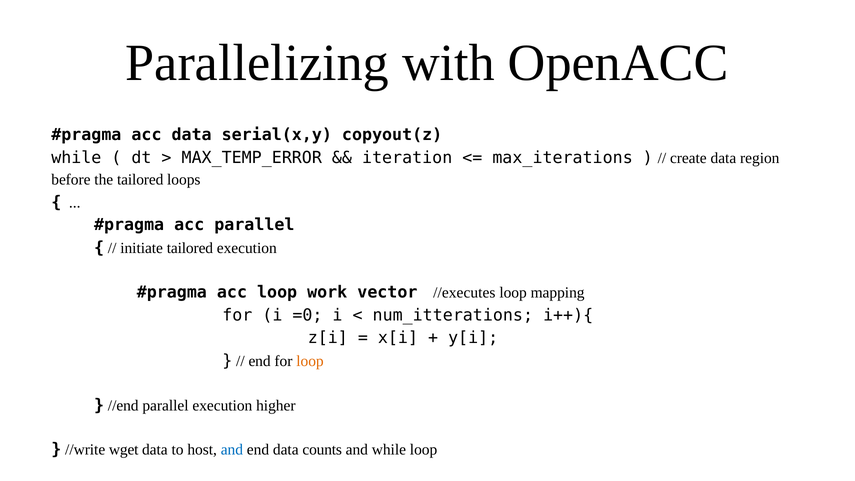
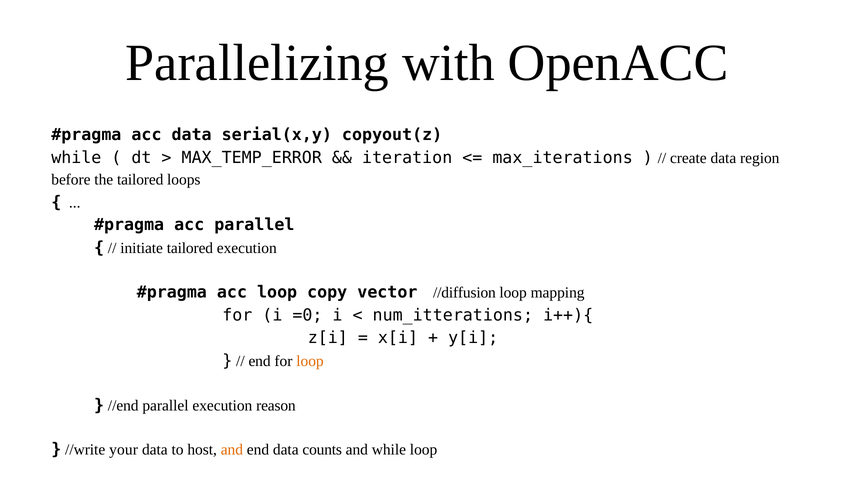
work: work -> copy
//executes: //executes -> //diffusion
higher: higher -> reason
wget: wget -> your
and at (232, 450) colour: blue -> orange
